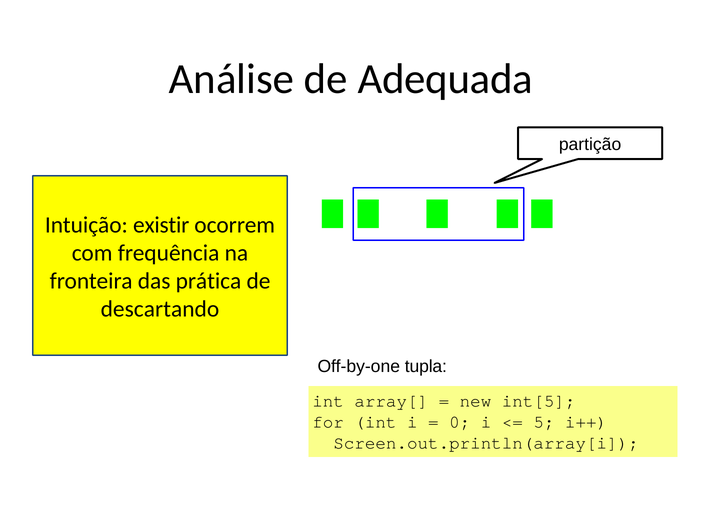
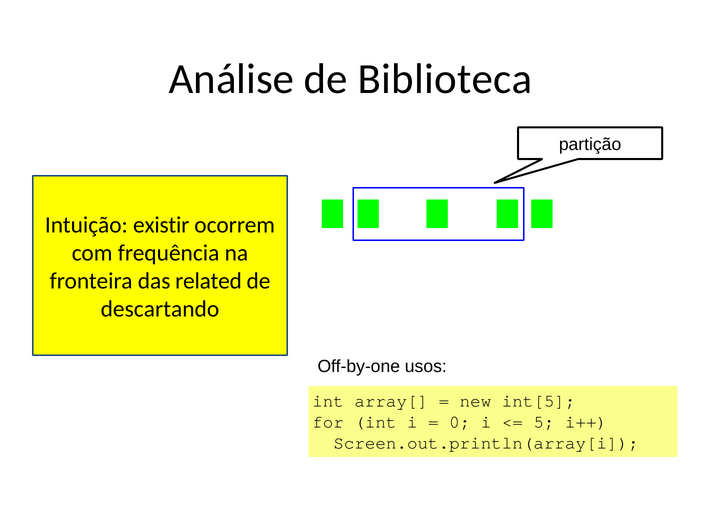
Adequada: Adequada -> Biblioteca
prática: prática -> related
tupla: tupla -> usos
